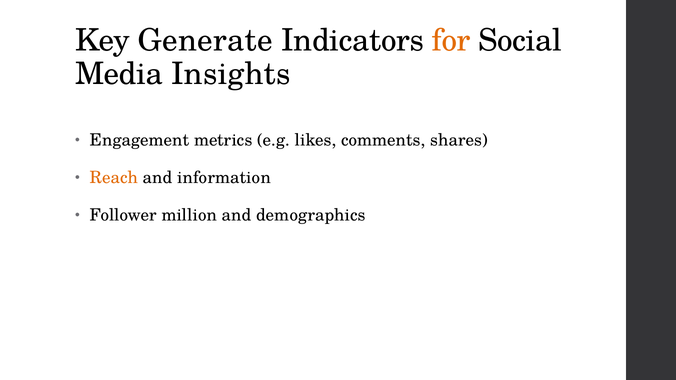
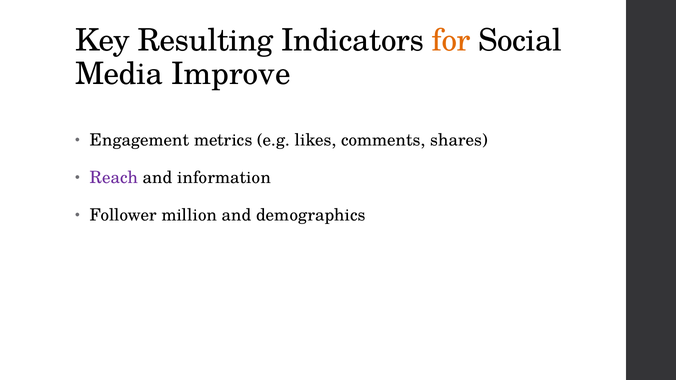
Generate: Generate -> Resulting
Insights: Insights -> Improve
Reach colour: orange -> purple
